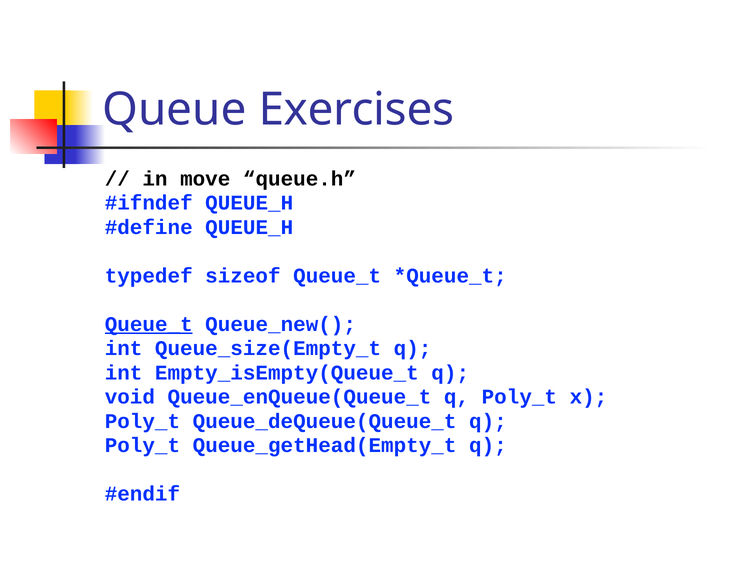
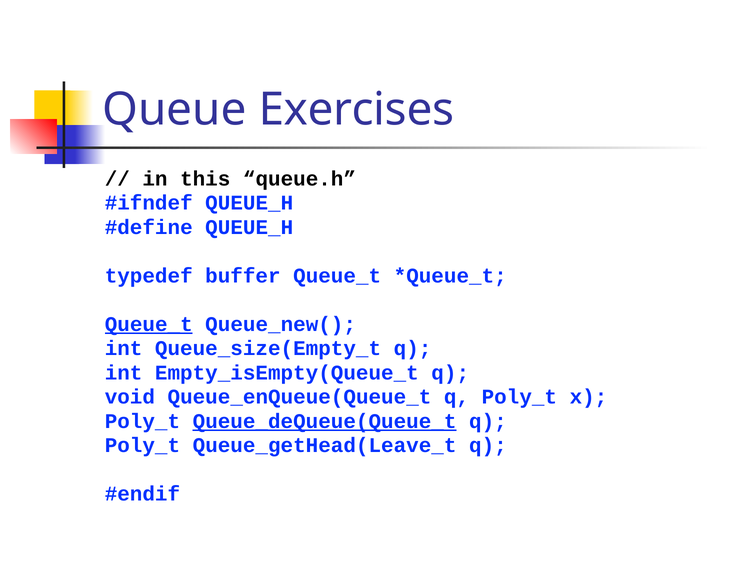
move: move -> this
sizeof: sizeof -> buffer
Queue_deQueue(Queue_t underline: none -> present
Queue_getHead(Empty_t: Queue_getHead(Empty_t -> Queue_getHead(Leave_t
